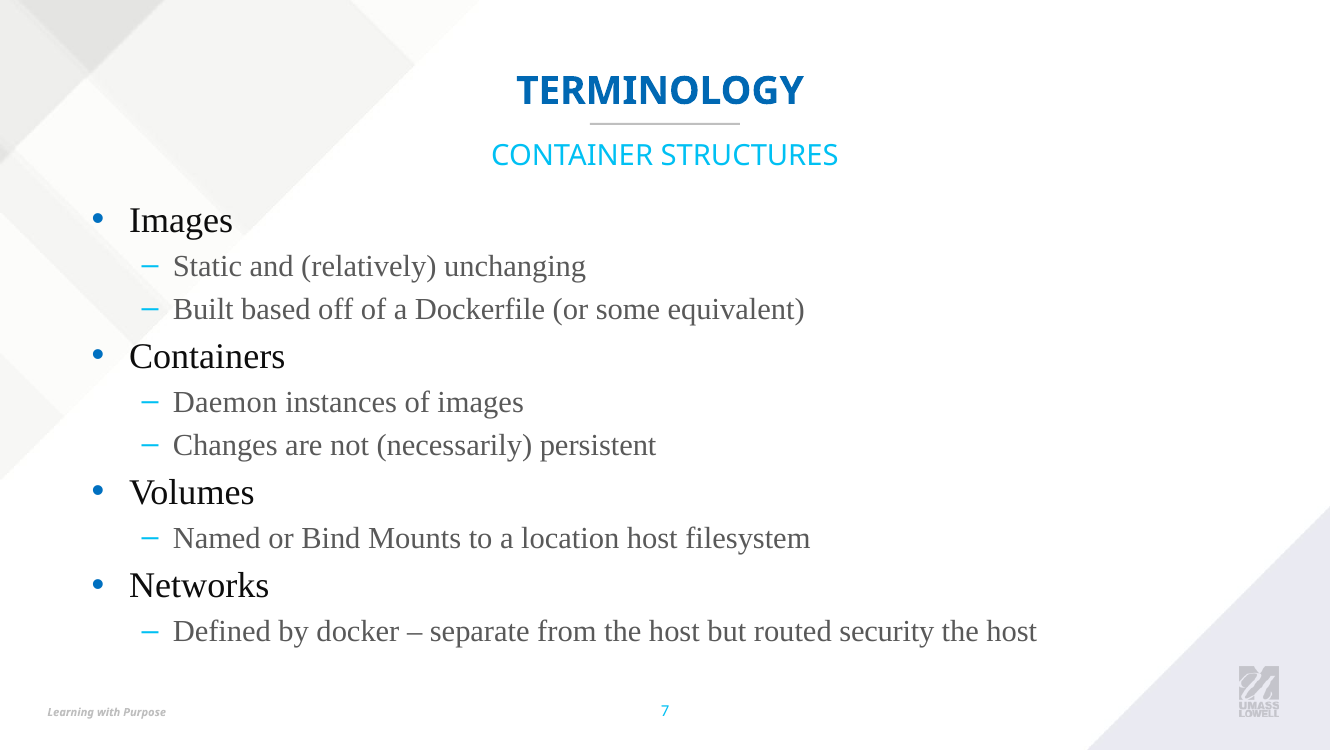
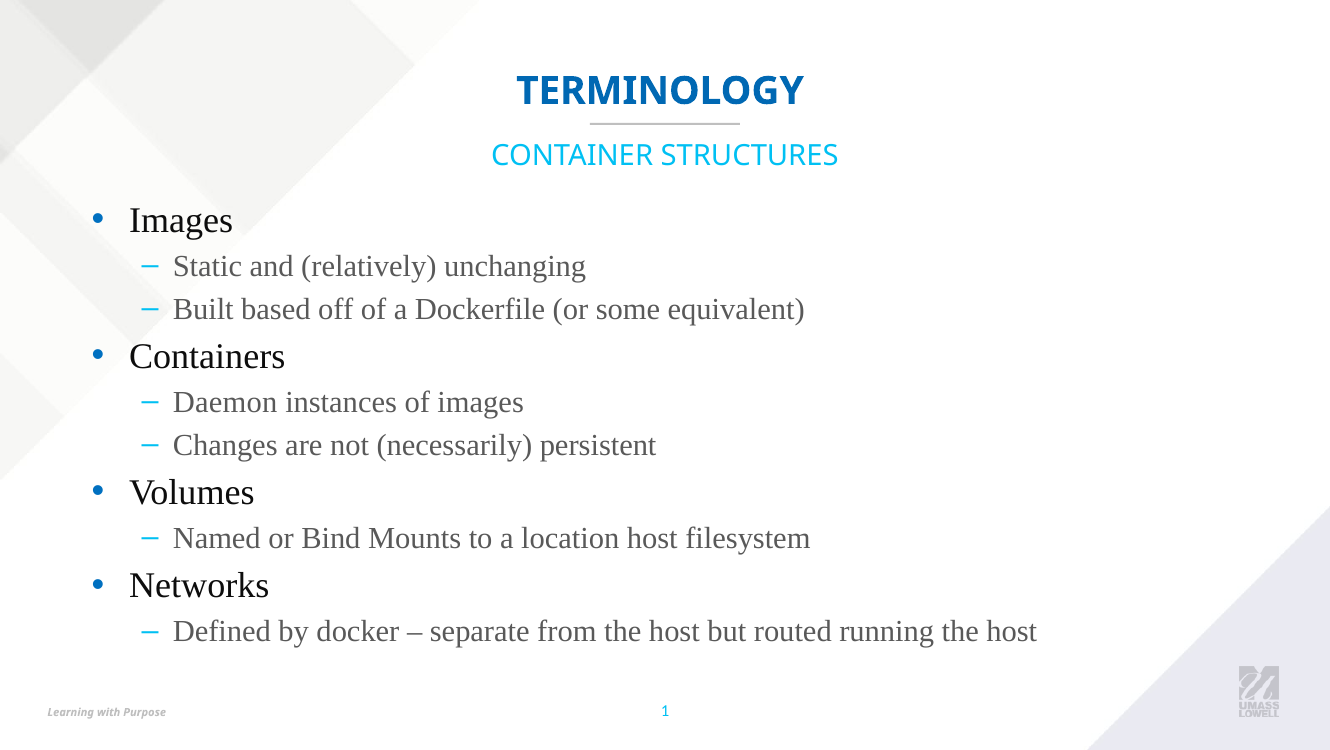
security: security -> running
7: 7 -> 1
